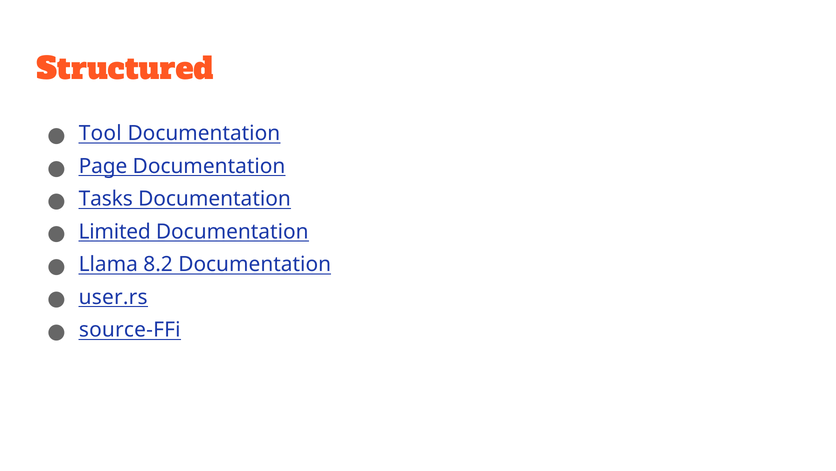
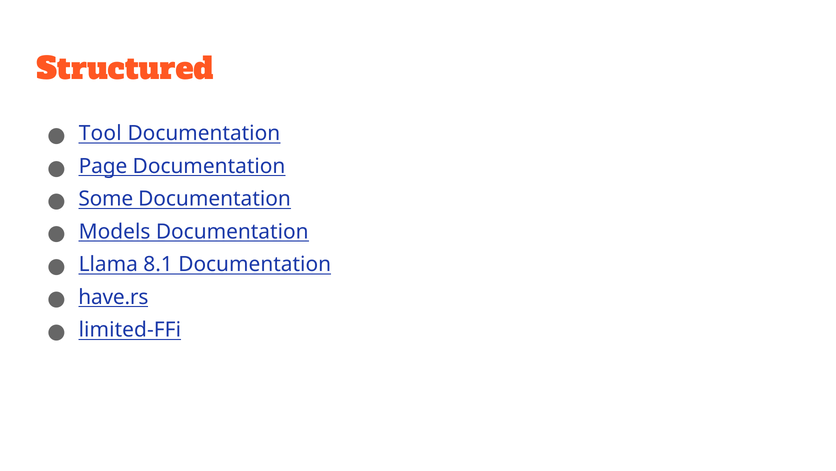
Tasks: Tasks -> Some
Limited: Limited -> Models
8.2: 8.2 -> 8.1
user.rs: user.rs -> have.rs
source-FFi: source-FFi -> limited-FFi
